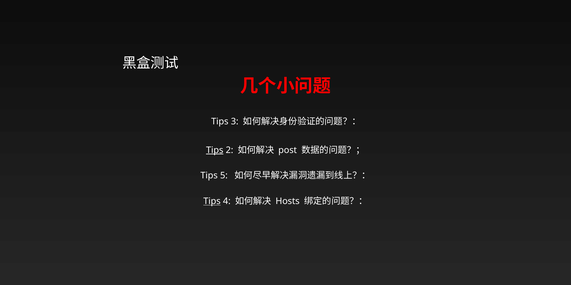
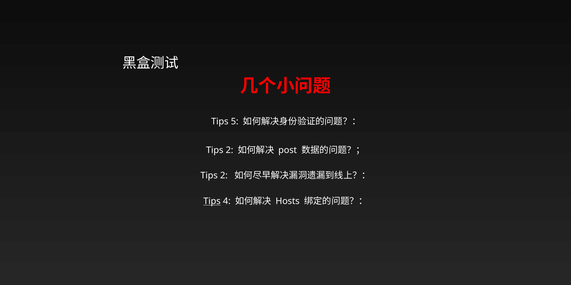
3: 3 -> 5
Tips at (215, 150) underline: present -> none
5 at (224, 176): 5 -> 2
